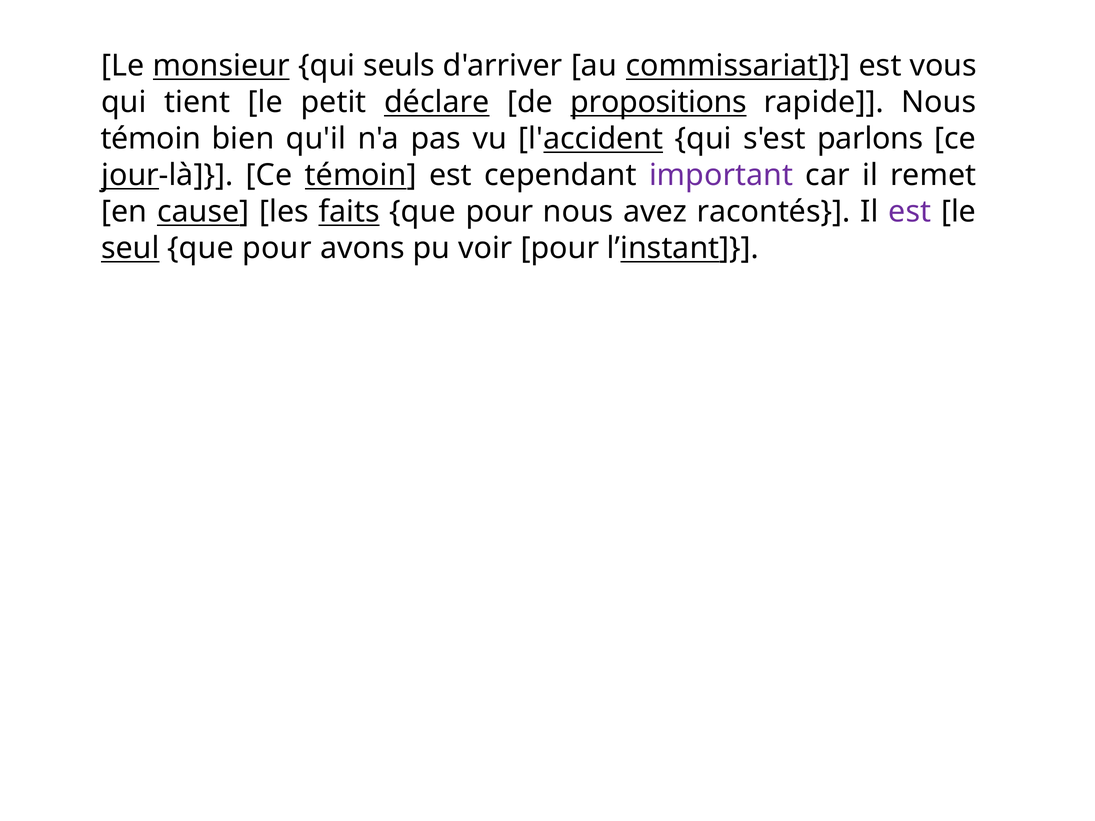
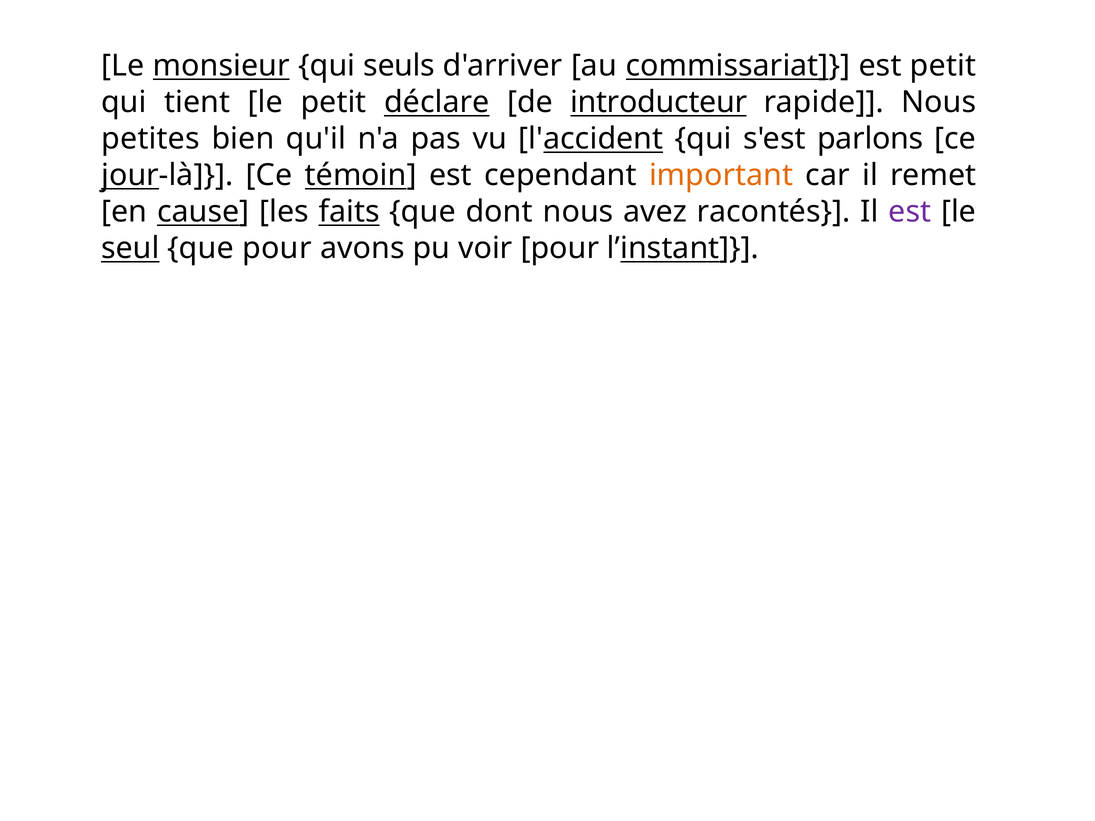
est vous: vous -> petit
propositions: propositions -> introducteur
témoin at (151, 139): témoin -> petites
important colour: purple -> orange
faits que pour: pour -> dont
